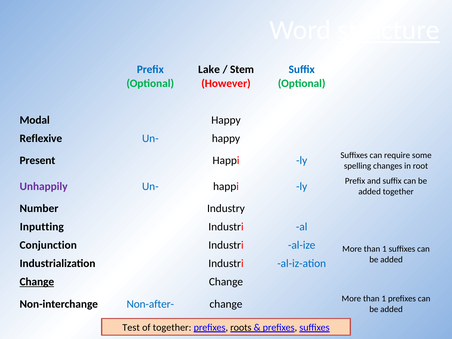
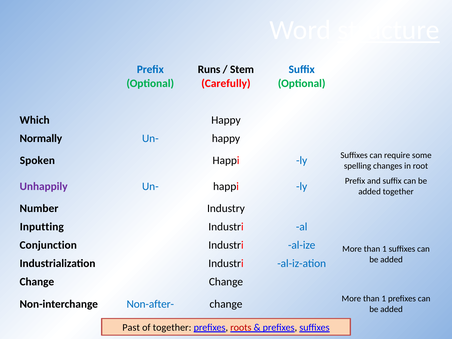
Lake: Lake -> Runs
However: However -> Carefully
Modal: Modal -> Which
Reflexive: Reflexive -> Normally
Present: Present -> Spoken
Change at (37, 282) underline: present -> none
Test: Test -> Past
roots colour: black -> red
